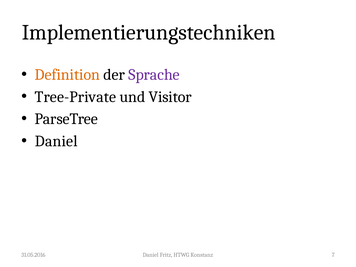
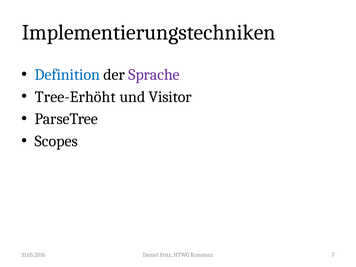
Definition colour: orange -> blue
Tree-Private: Tree-Private -> Tree-Erhöht
Daniel at (56, 141): Daniel -> Scopes
